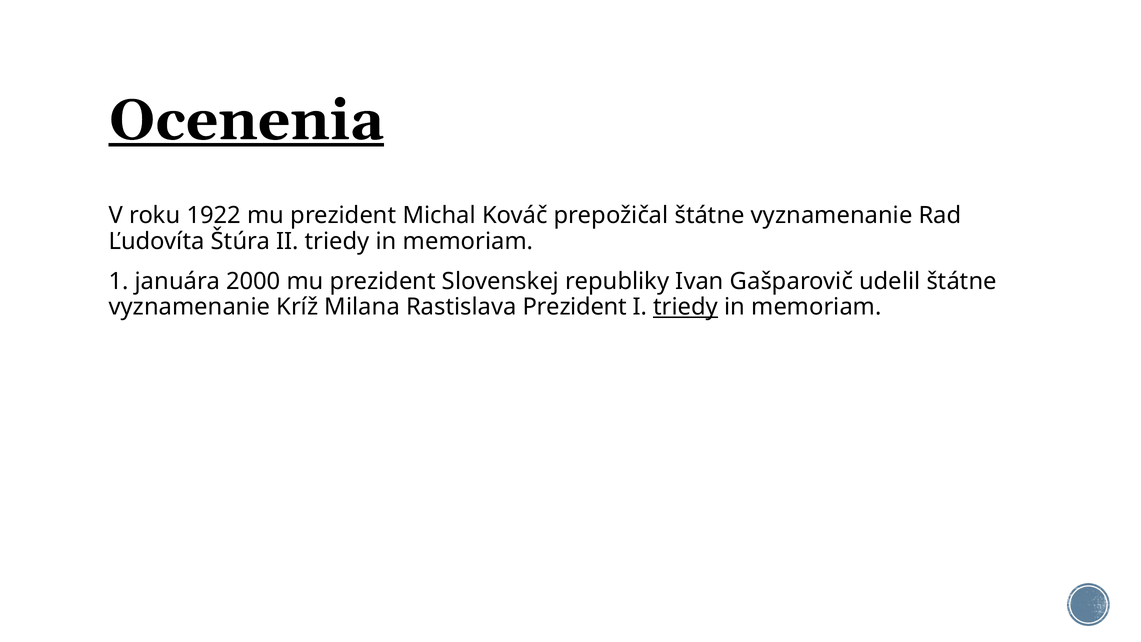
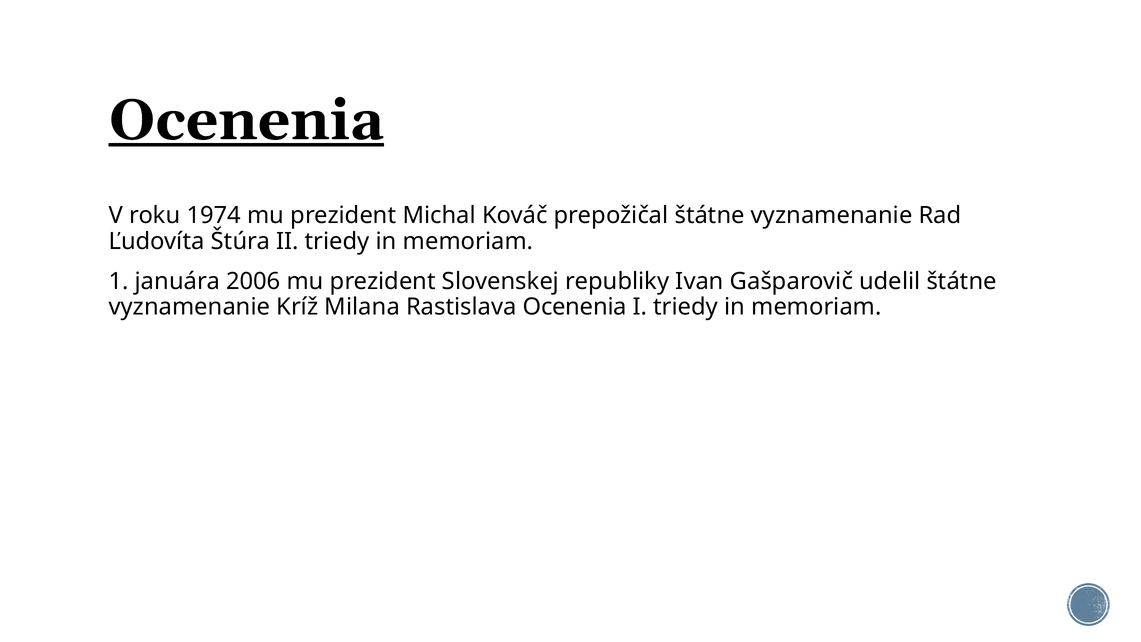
1922: 1922 -> 1974
2000: 2000 -> 2006
Rastislava Prezident: Prezident -> Ocenenia
triedy at (686, 307) underline: present -> none
